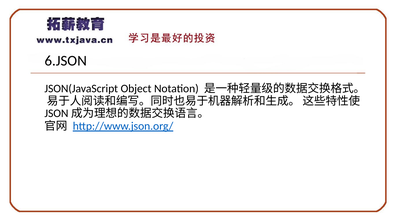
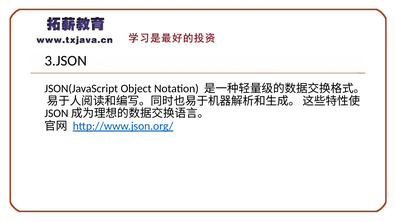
6.JSON: 6.JSON -> 3.JSON
